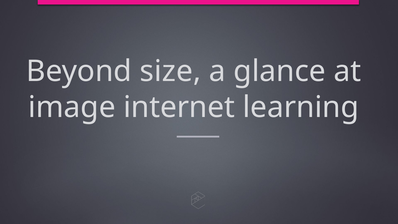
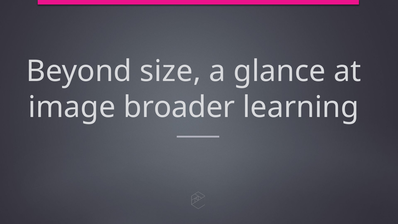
internet: internet -> broader
